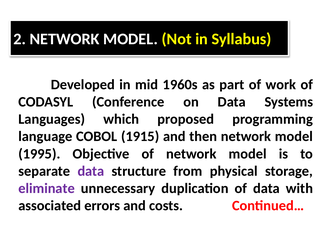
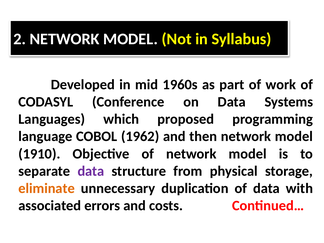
1915: 1915 -> 1962
1995: 1995 -> 1910
eliminate colour: purple -> orange
